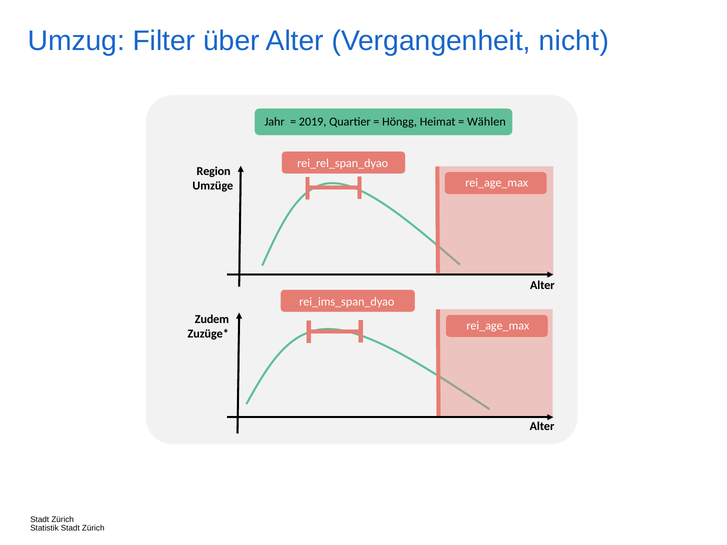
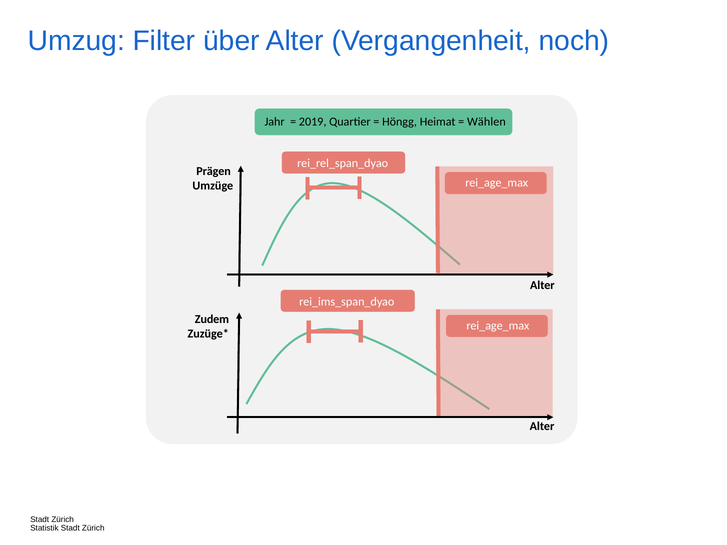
nicht: nicht -> noch
Region: Region -> Prägen
